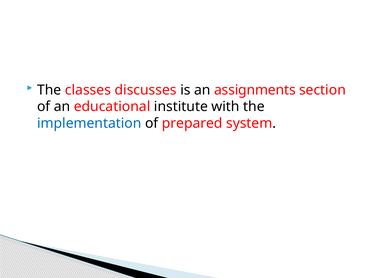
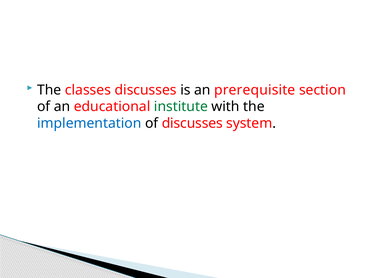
assignments: assignments -> prerequisite
institute colour: black -> green
of prepared: prepared -> discusses
